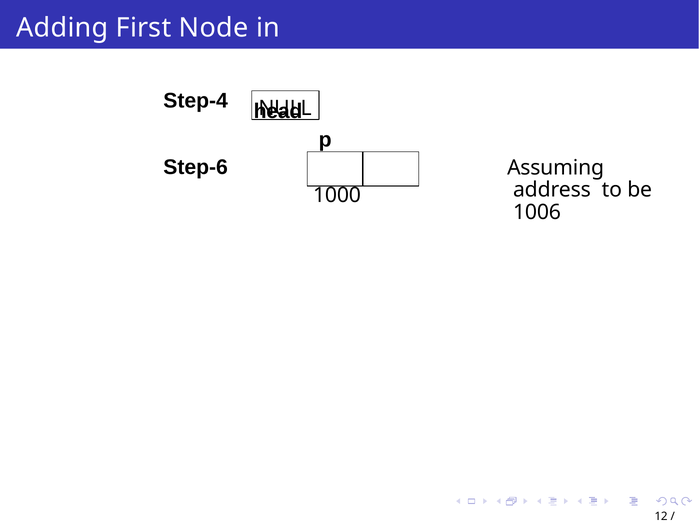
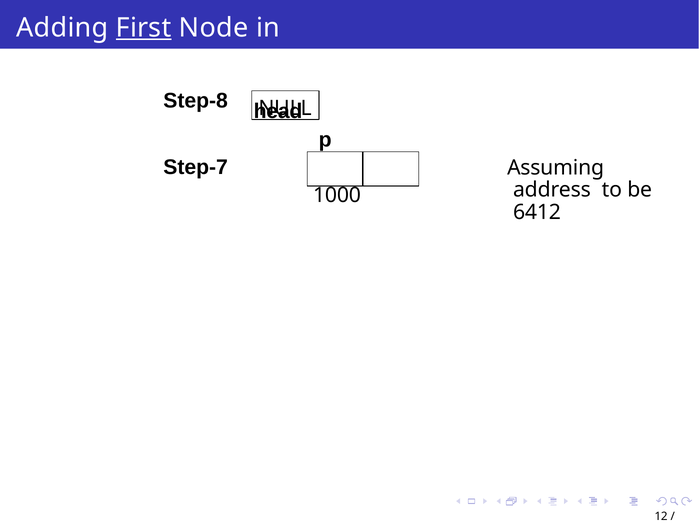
First underline: none -> present
Step-4: Step-4 -> Step-8
Step-6: Step-6 -> Step-7
1006: 1006 -> 6412
